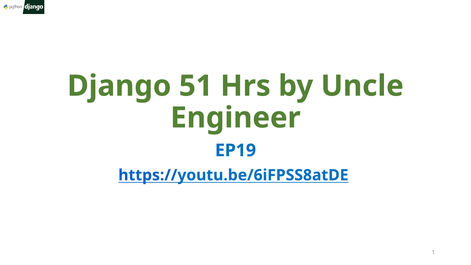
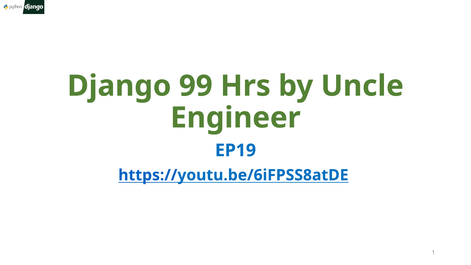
51: 51 -> 99
